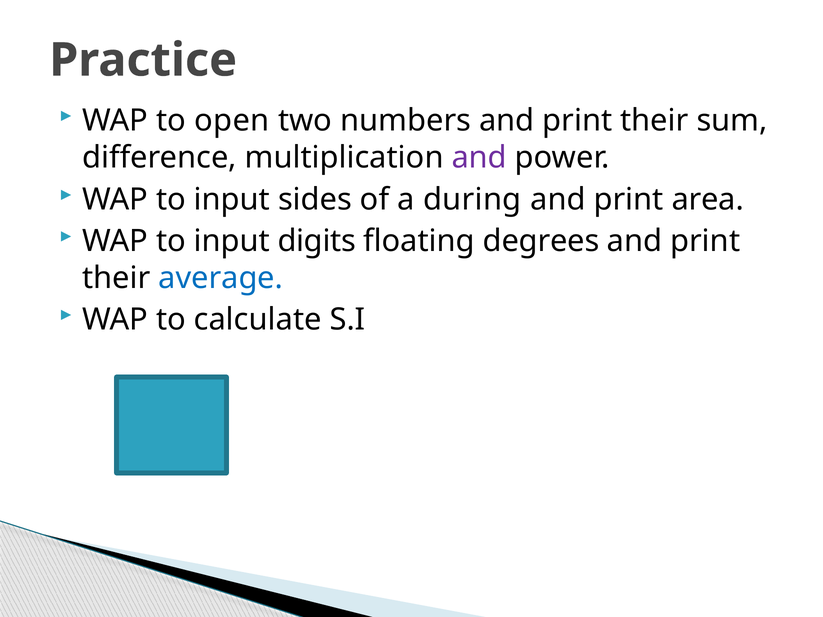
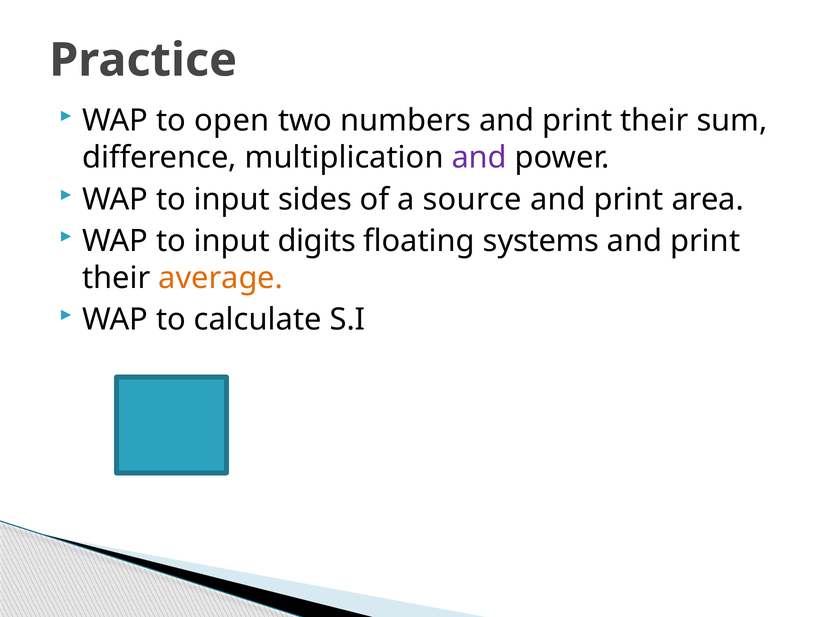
during: during -> source
degrees: degrees -> systems
average colour: blue -> orange
